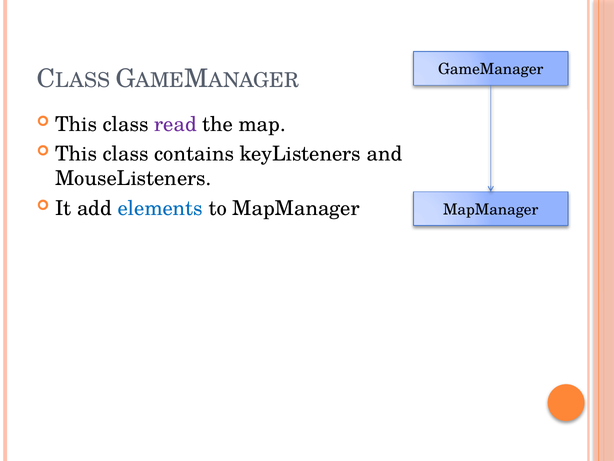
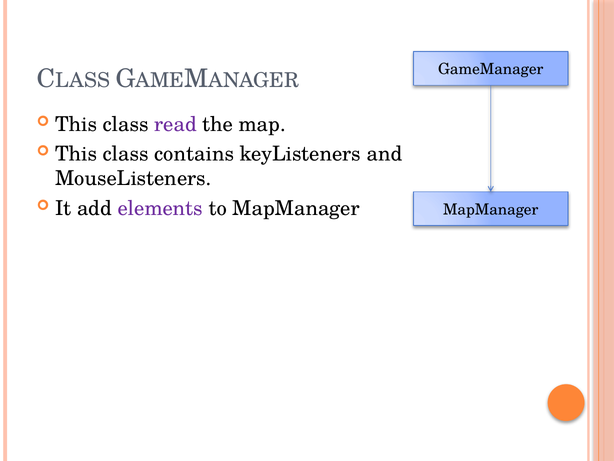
elements colour: blue -> purple
